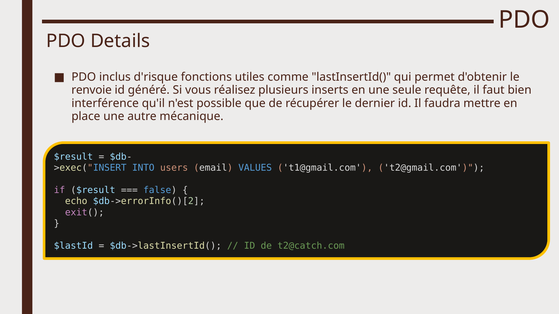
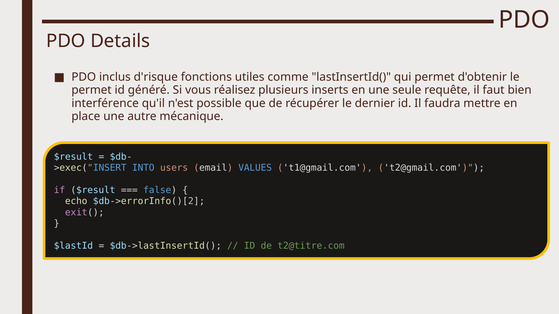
renvoie at (92, 90): renvoie -> permet
t2@catch.com: t2@catch.com -> t2@titre.com
